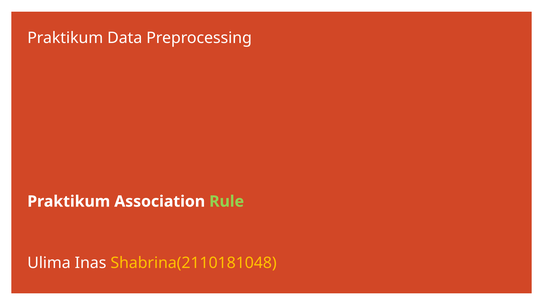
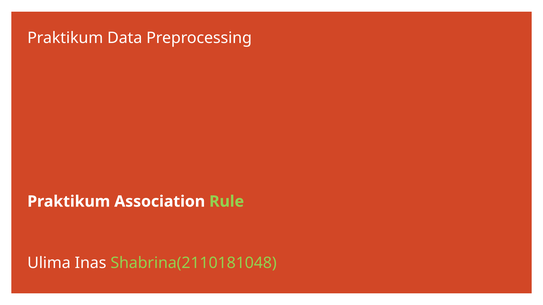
Shabrina(2110181048 colour: yellow -> light green
